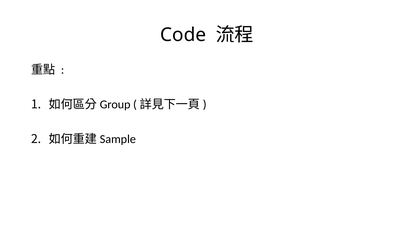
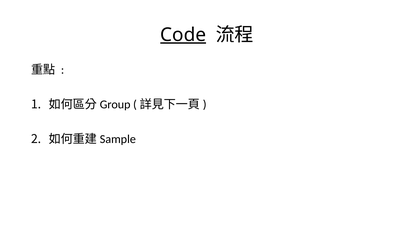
Code underline: none -> present
